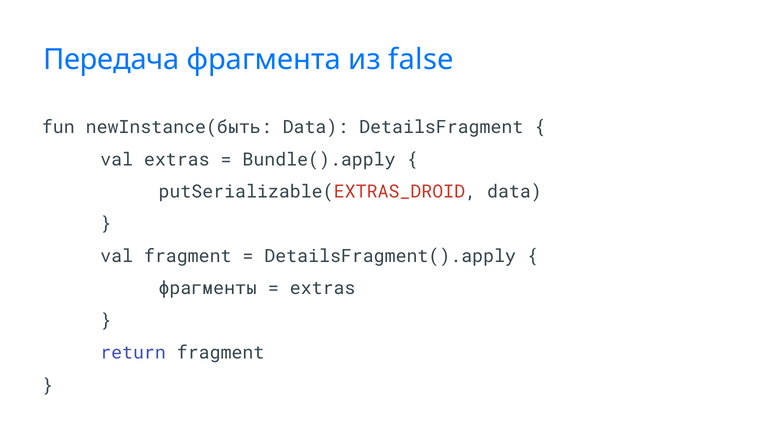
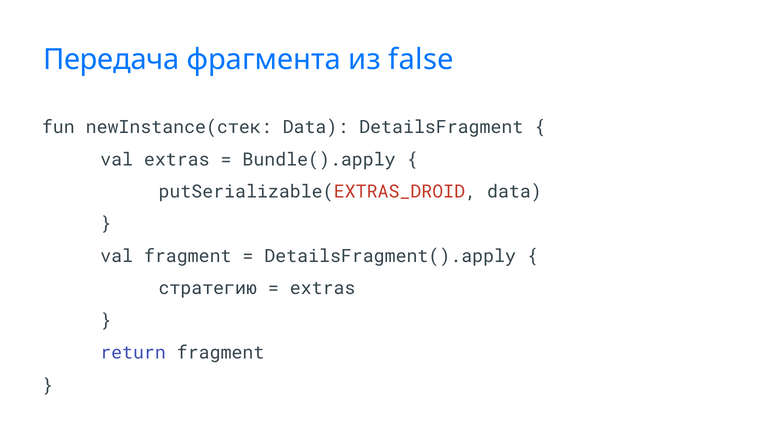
newInstance(быть: newInstance(быть -> newInstance(стек
фрагменты: фрагменты -> стратегию
